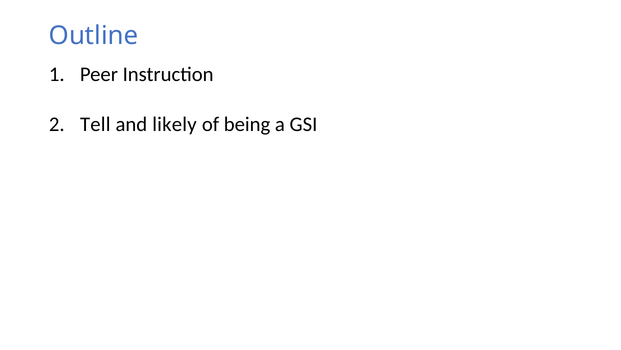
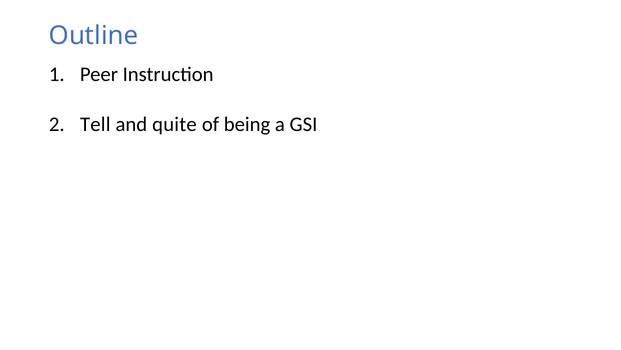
likely: likely -> quite
